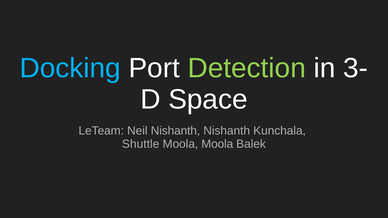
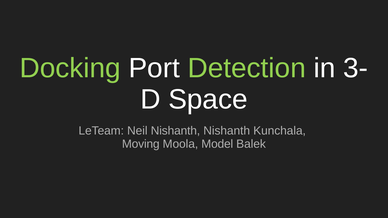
Docking colour: light blue -> light green
Shuttle: Shuttle -> Moving
Moola Moola: Moola -> Model
